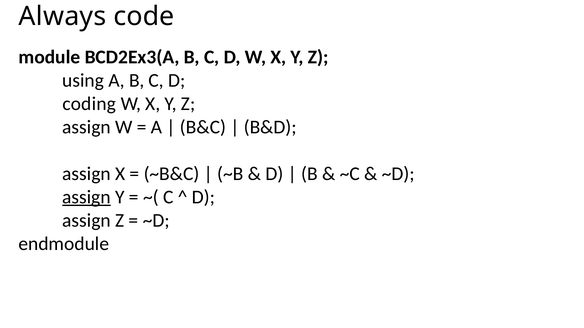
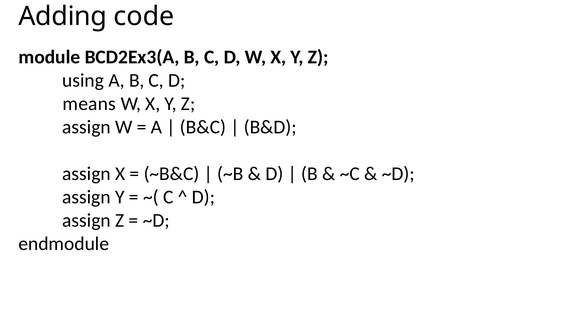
Always: Always -> Adding
coding: coding -> means
assign at (87, 197) underline: present -> none
